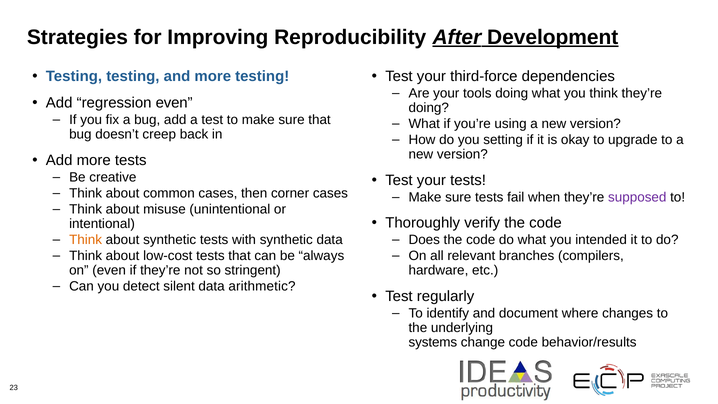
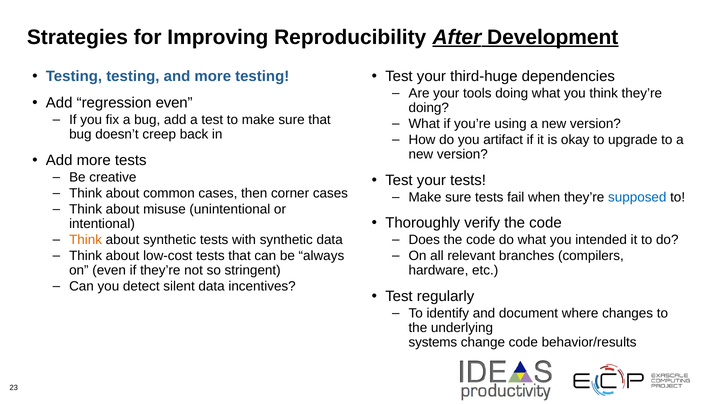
third-force: third-force -> third-huge
setting: setting -> artifact
supposed colour: purple -> blue
arithmetic: arithmetic -> incentives
